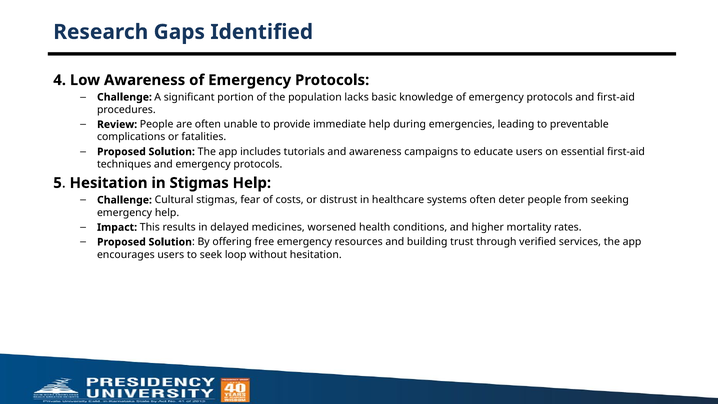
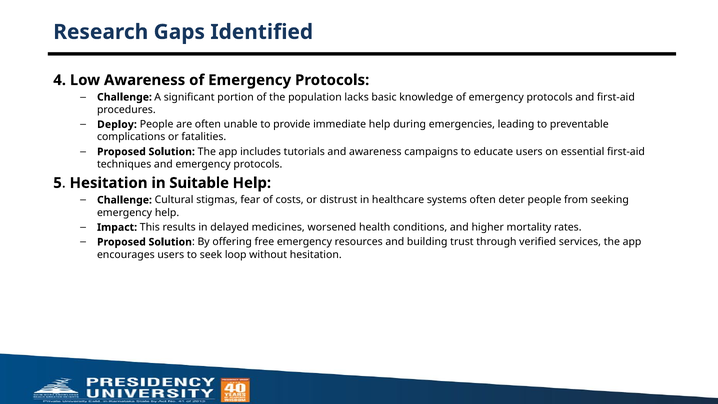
Review: Review -> Deploy
in Stigmas: Stigmas -> Suitable
